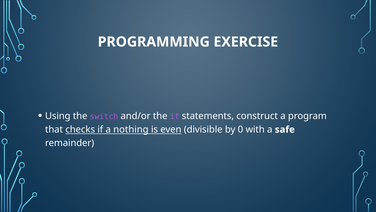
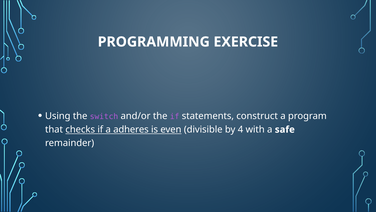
nothing: nothing -> adheres
0: 0 -> 4
